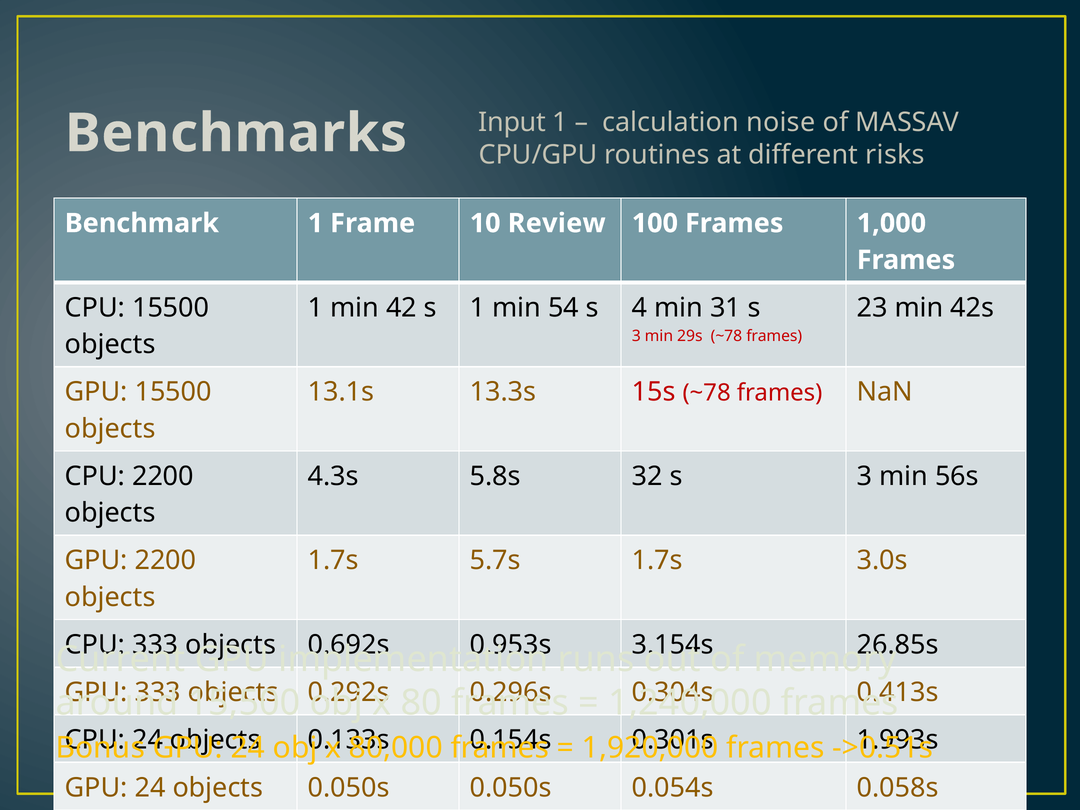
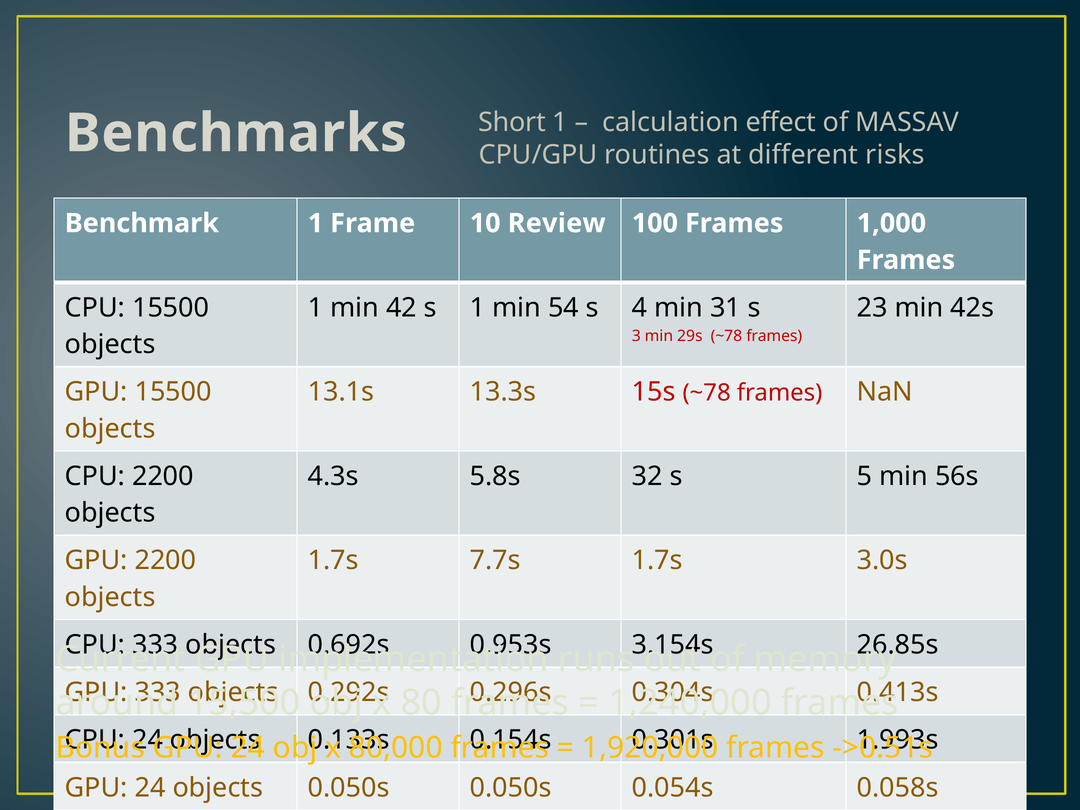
Input: Input -> Short
noise: noise -> effect
32 s 3: 3 -> 5
5.7s: 5.7s -> 7.7s
